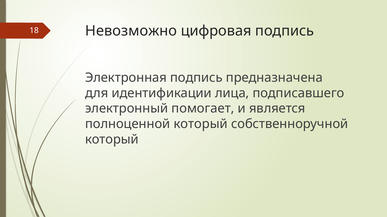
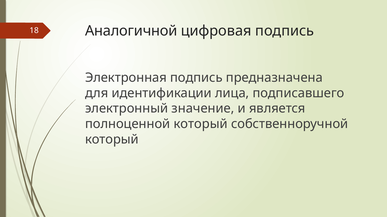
Невозможно: Невозможно -> Аналогичной
помогает: помогает -> значение
